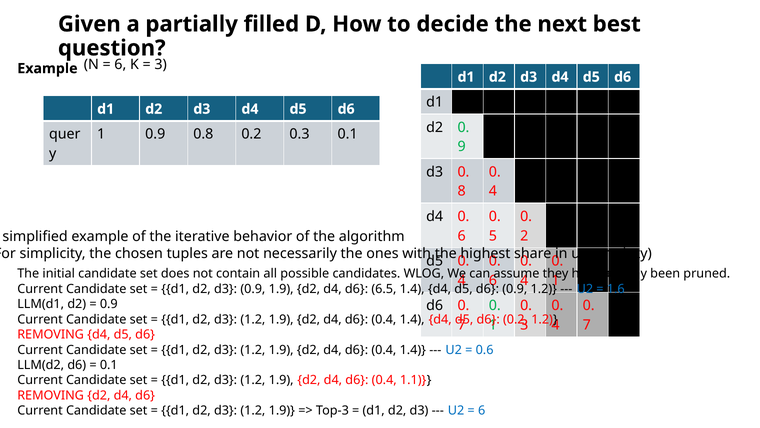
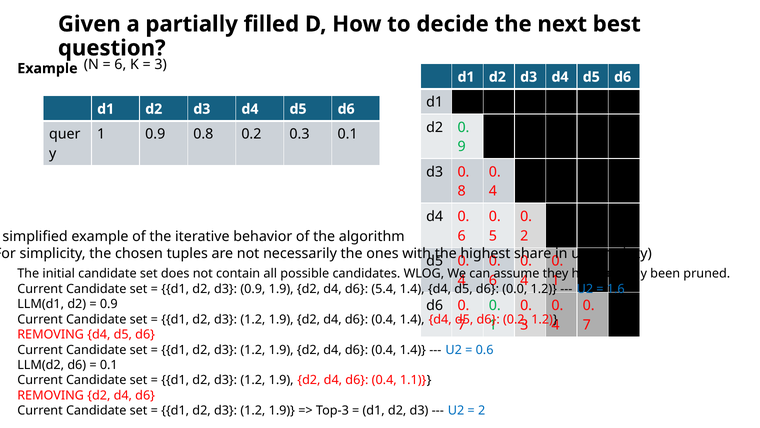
6.5: 6.5 -> 5.4
0.9 at (515, 289): 0.9 -> 0.0
6 at (482, 410): 6 -> 2
